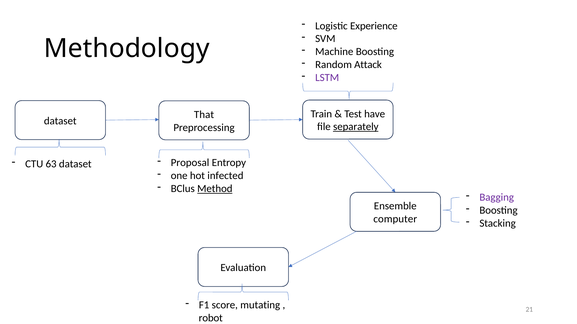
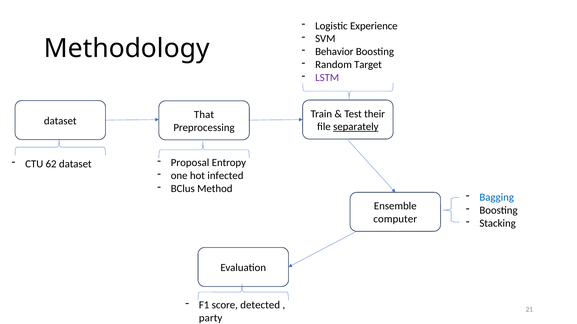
Machine: Machine -> Behavior
Attack: Attack -> Target
have: have -> their
63: 63 -> 62
Method underline: present -> none
Bagging colour: purple -> blue
mutating: mutating -> detected
robot: robot -> party
